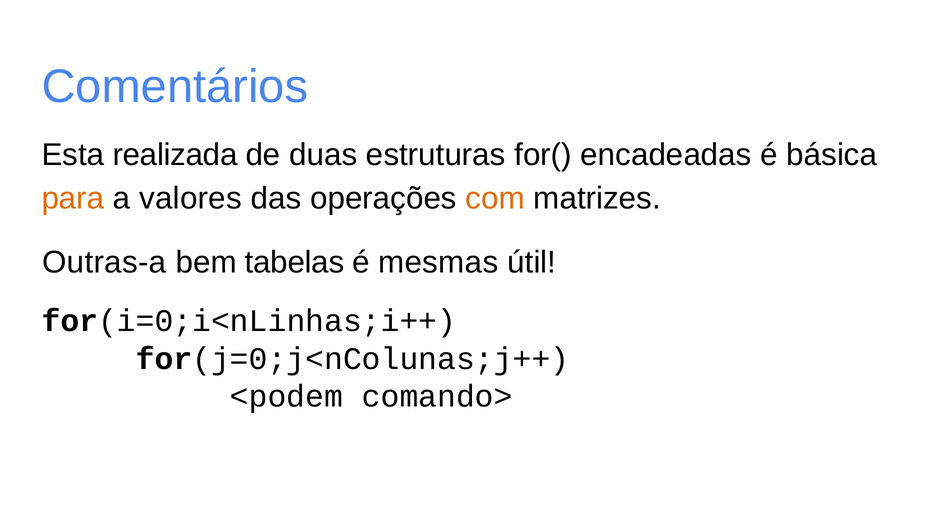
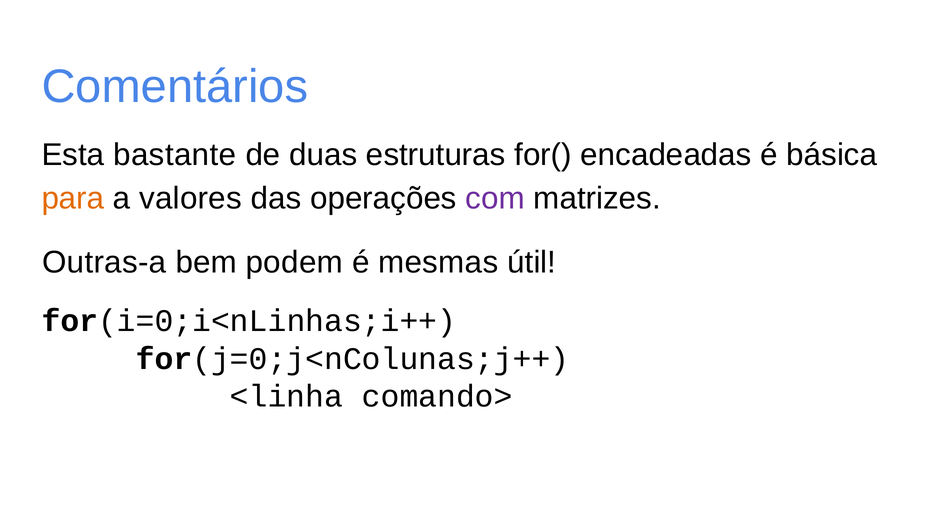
realizada: realizada -> bastante
com colour: orange -> purple
tabelas: tabelas -> podem
<podem: <podem -> <linha
